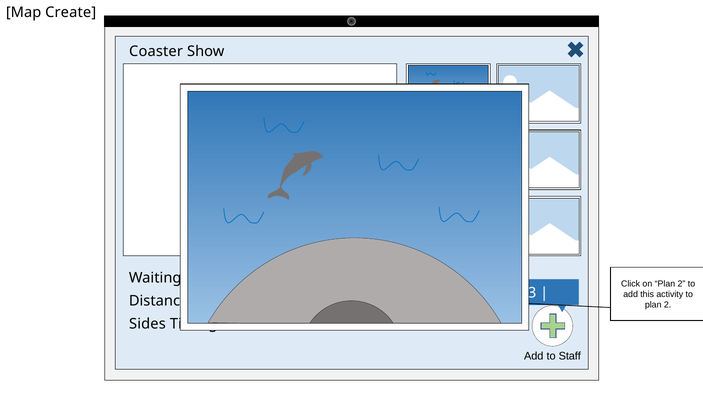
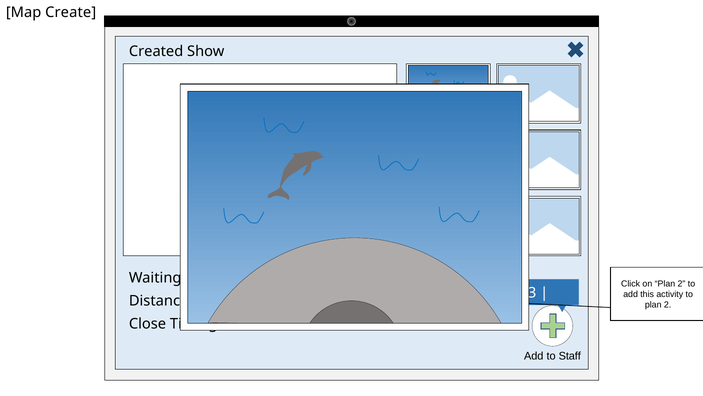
Coaster: Coaster -> Created
Sides: Sides -> Close
